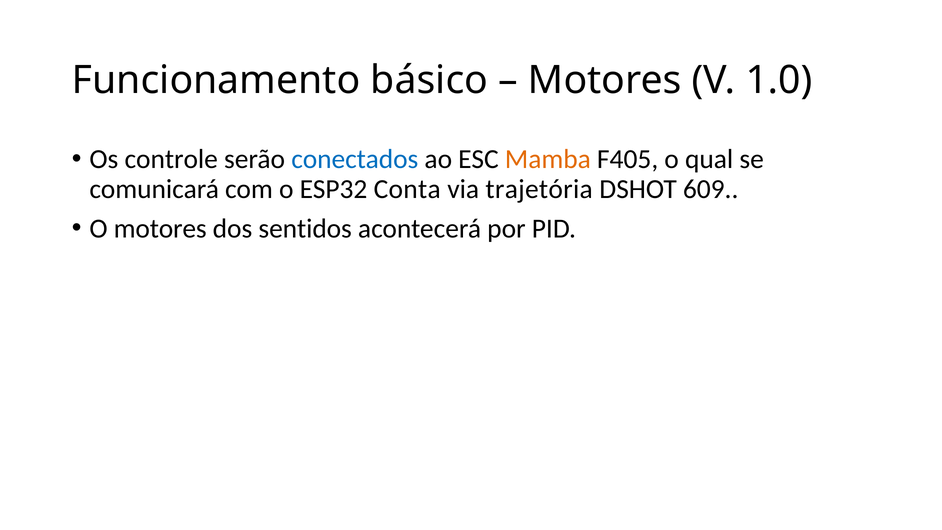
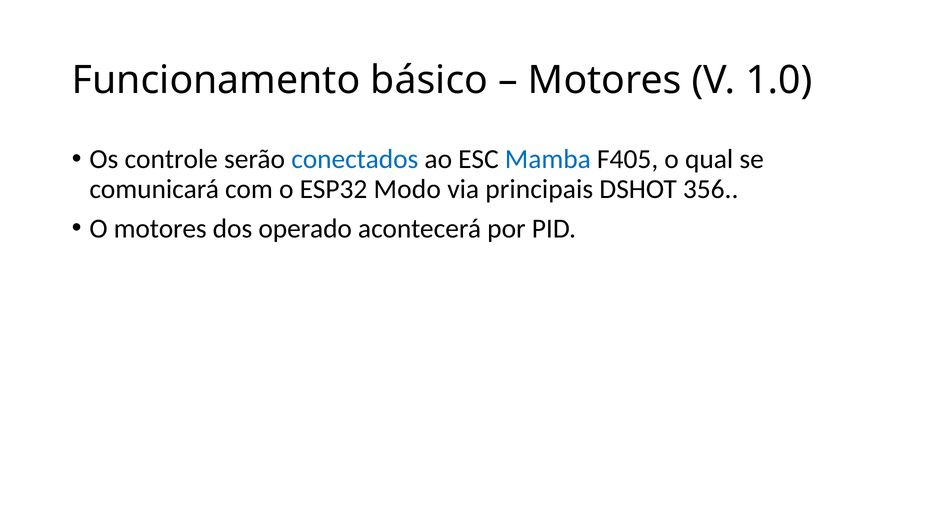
Mamba colour: orange -> blue
Conta: Conta -> Modo
trajetória: trajetória -> principais
609: 609 -> 356
sentidos: sentidos -> operado
